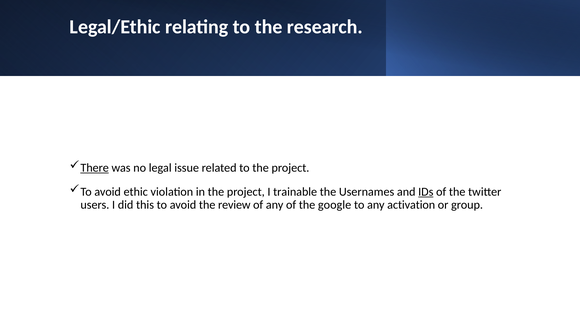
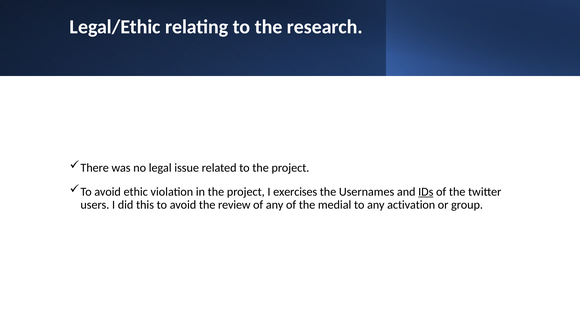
There underline: present -> none
trainable: trainable -> exercises
google: google -> medial
